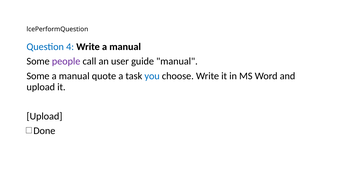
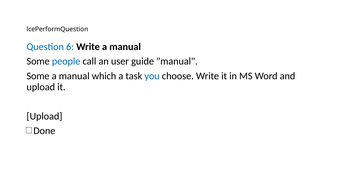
4: 4 -> 6
people colour: purple -> blue
quote: quote -> which
